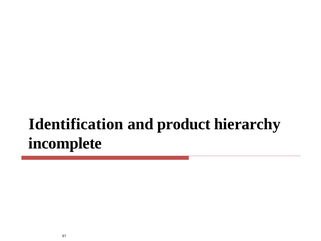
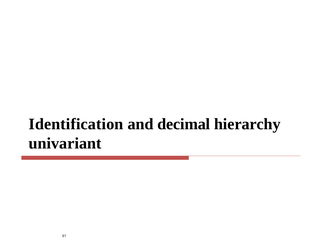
product: product -> decimal
incomplete: incomplete -> univariant
